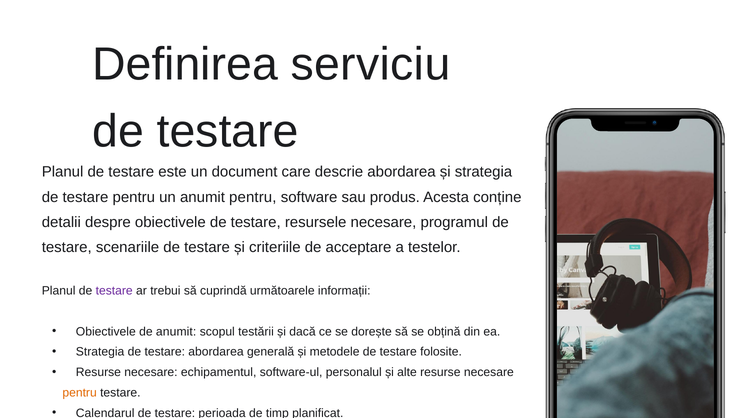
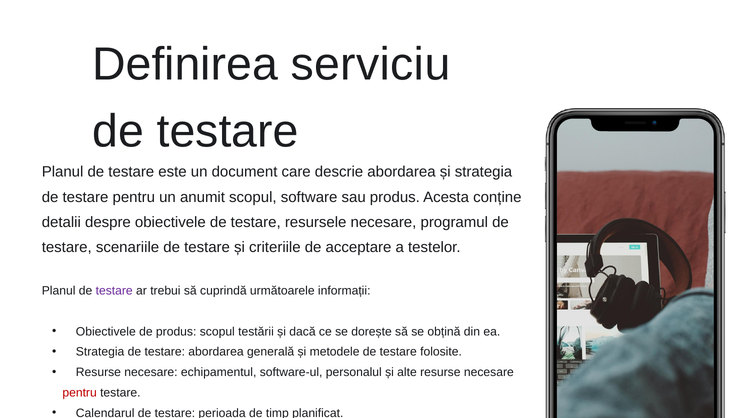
anumit pentru: pentru -> scopul
de anumit: anumit -> produs
pentru at (80, 393) colour: orange -> red
